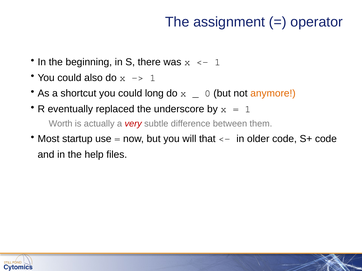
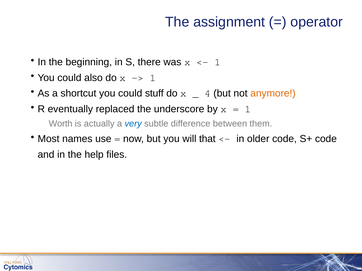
long: long -> stuff
0: 0 -> 4
very colour: red -> blue
startup: startup -> names
